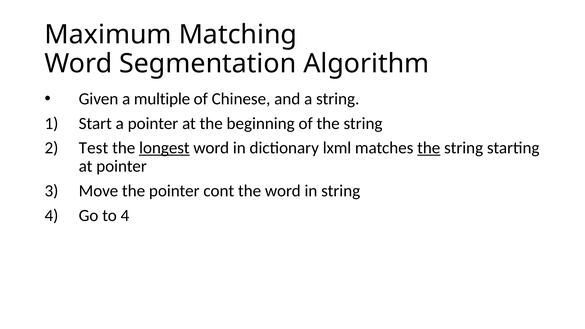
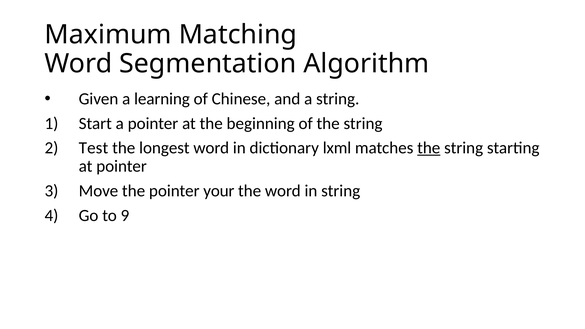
multiple: multiple -> learning
longest underline: present -> none
cont: cont -> your
to 4: 4 -> 9
